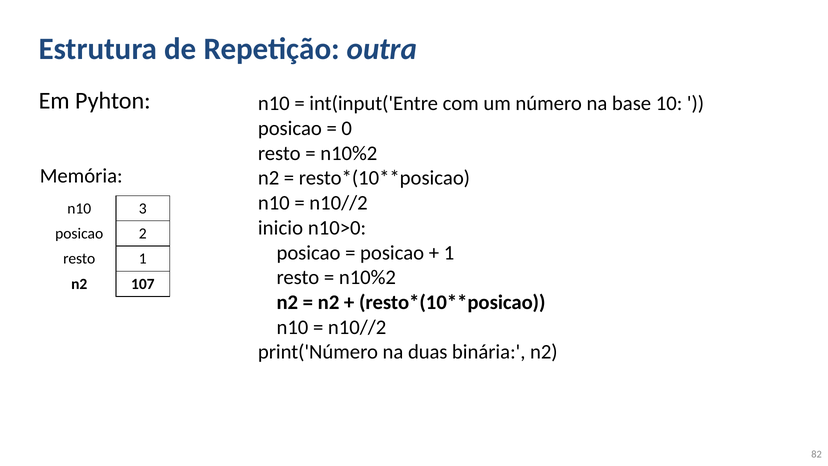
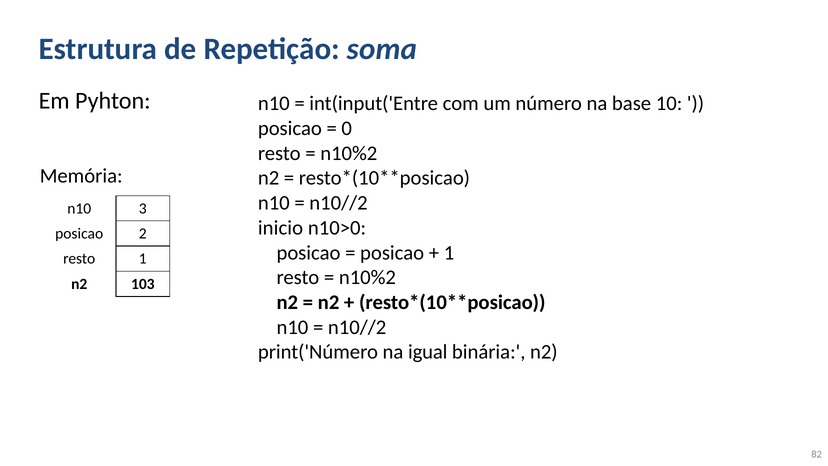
outra: outra -> soma
107: 107 -> 103
duas: duas -> igual
